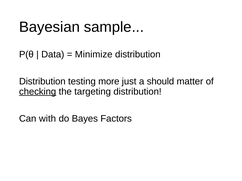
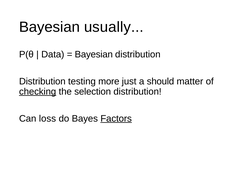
sample: sample -> usually
Minimize at (94, 55): Minimize -> Bayesian
targeting: targeting -> selection
with: with -> loss
Factors underline: none -> present
